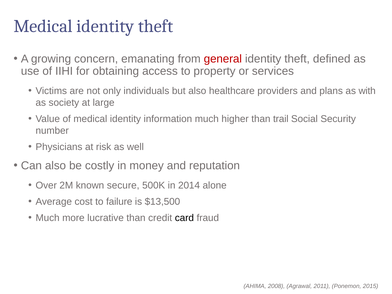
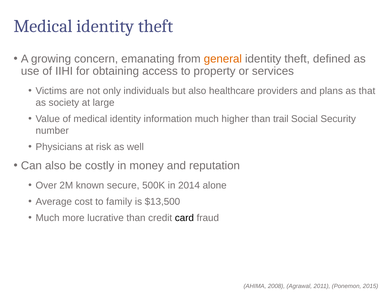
general colour: red -> orange
with: with -> that
failure: failure -> family
